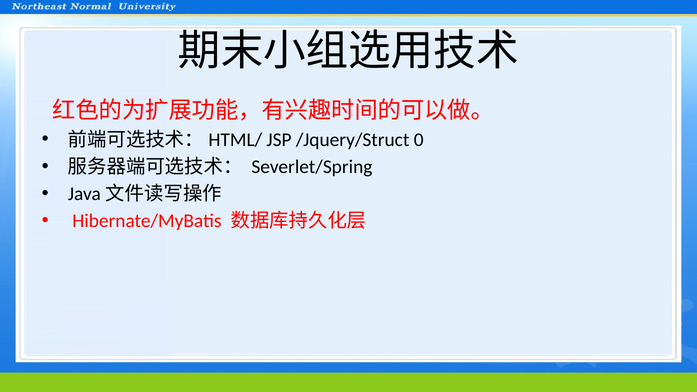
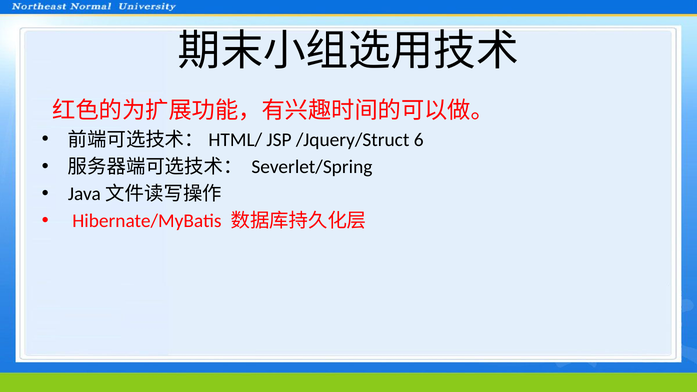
0: 0 -> 6
